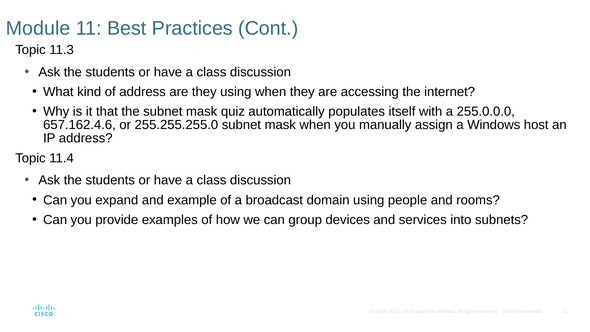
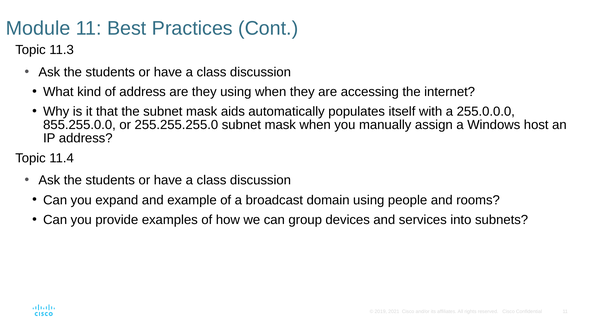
quiz: quiz -> aids
657.162.4.6: 657.162.4.6 -> 855.255.0.0
